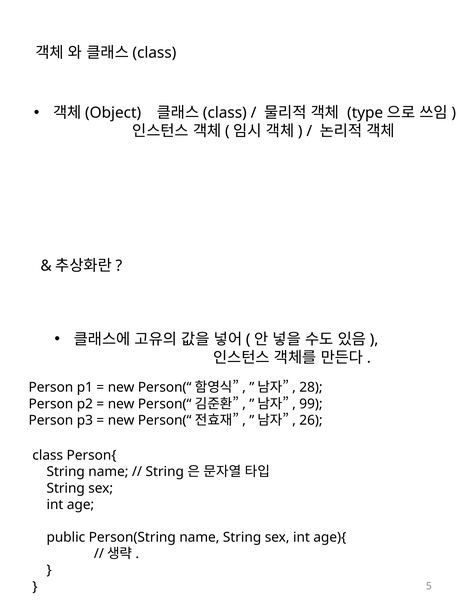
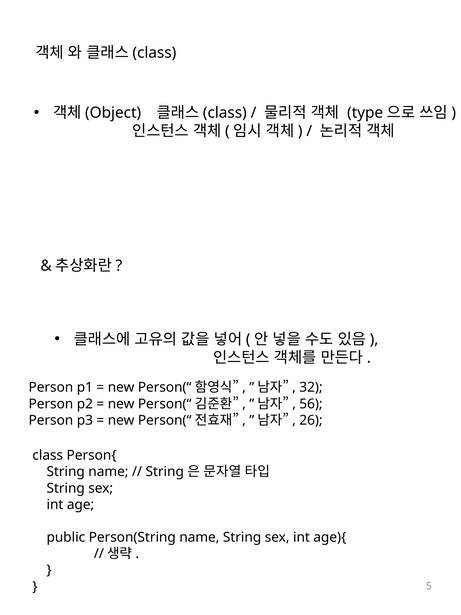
28: 28 -> 32
99: 99 -> 56
